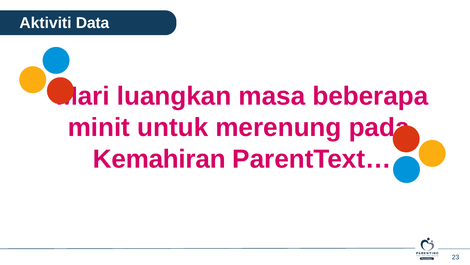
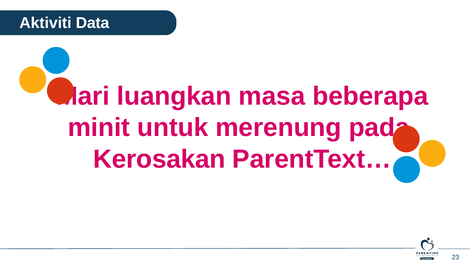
Kemahiran: Kemahiran -> Kerosakan
